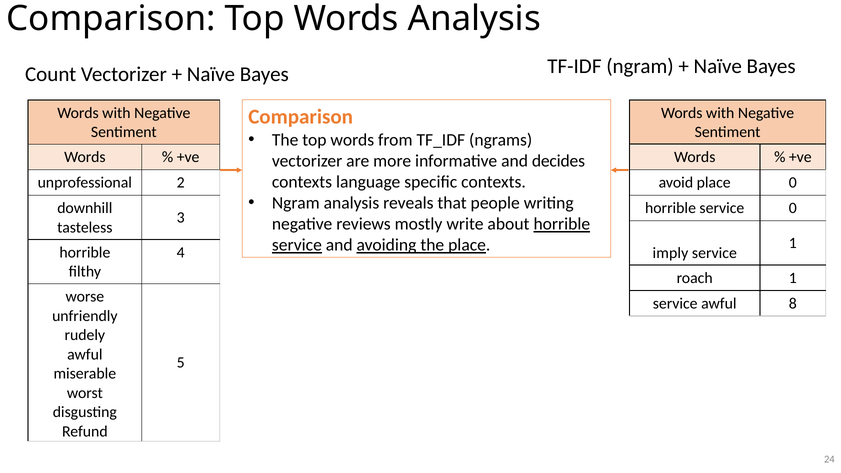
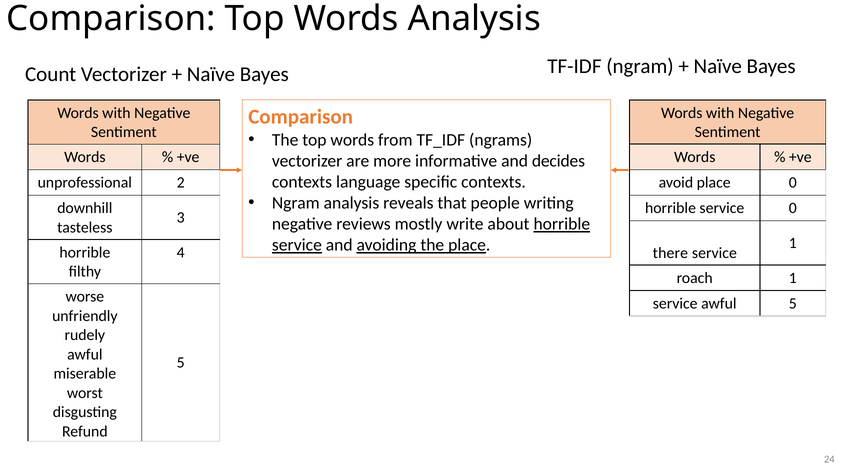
imply: imply -> there
awful 8: 8 -> 5
